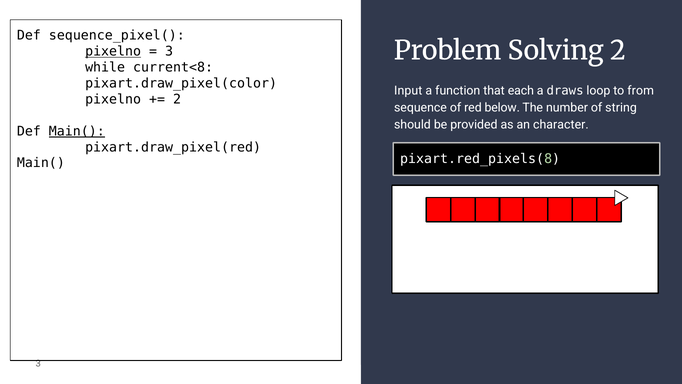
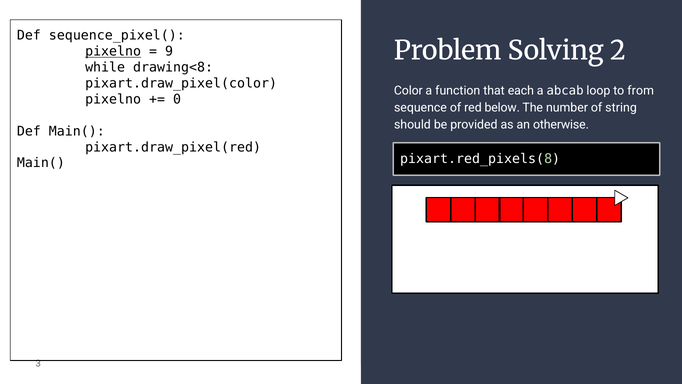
3 at (169, 51): 3 -> 9
current<8: current<8 -> drawing<8
Input: Input -> Color
draws: draws -> abcab
2 at (177, 99): 2 -> 0
character: character -> otherwise
Main( at (77, 131) underline: present -> none
